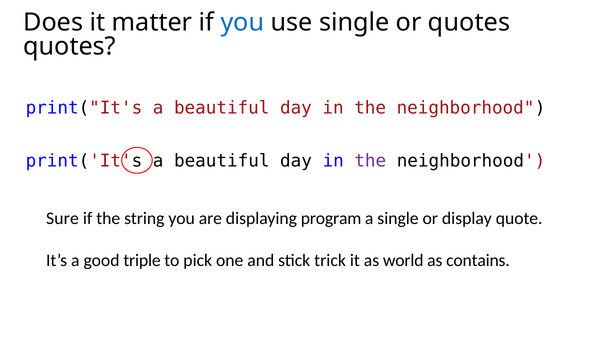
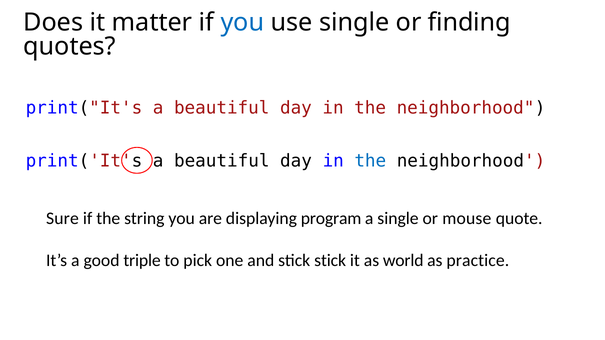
or quotes: quotes -> finding
the at (370, 161) colour: purple -> blue
display: display -> mouse
stick trick: trick -> stick
contains: contains -> practice
